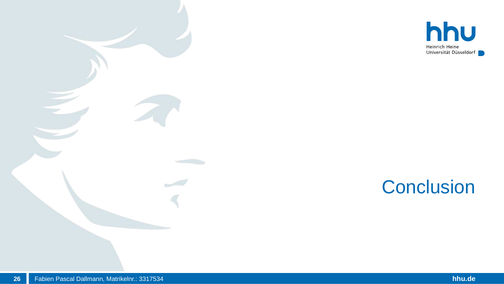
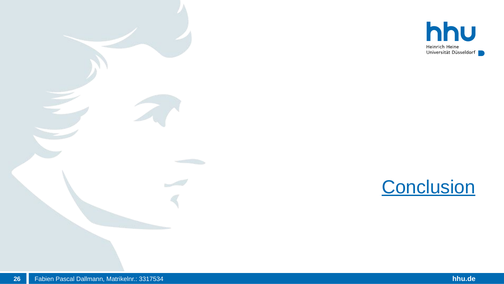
Conclusion underline: none -> present
